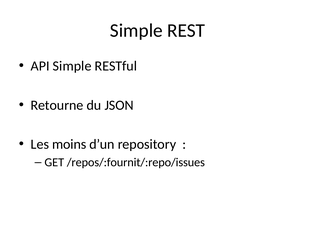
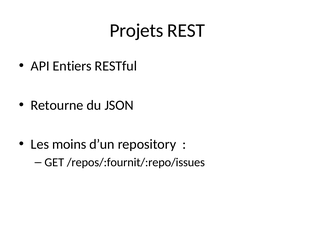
Simple at (136, 30): Simple -> Projets
API Simple: Simple -> Entiers
